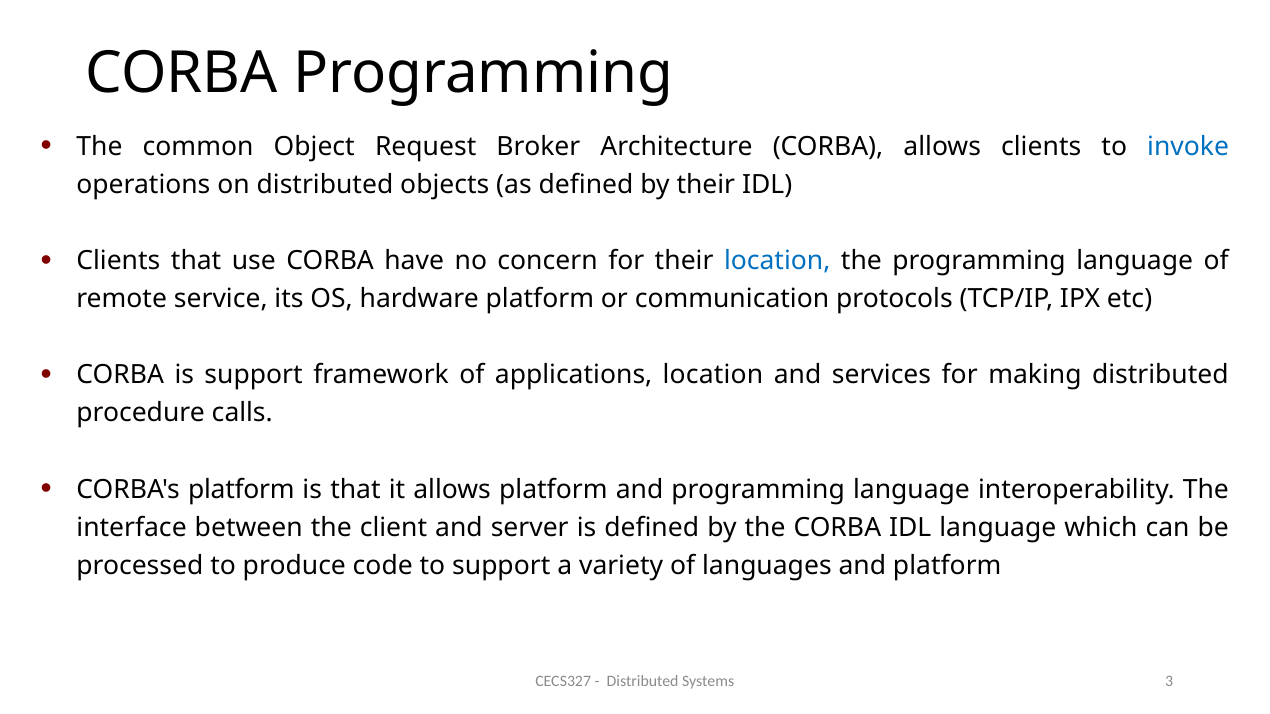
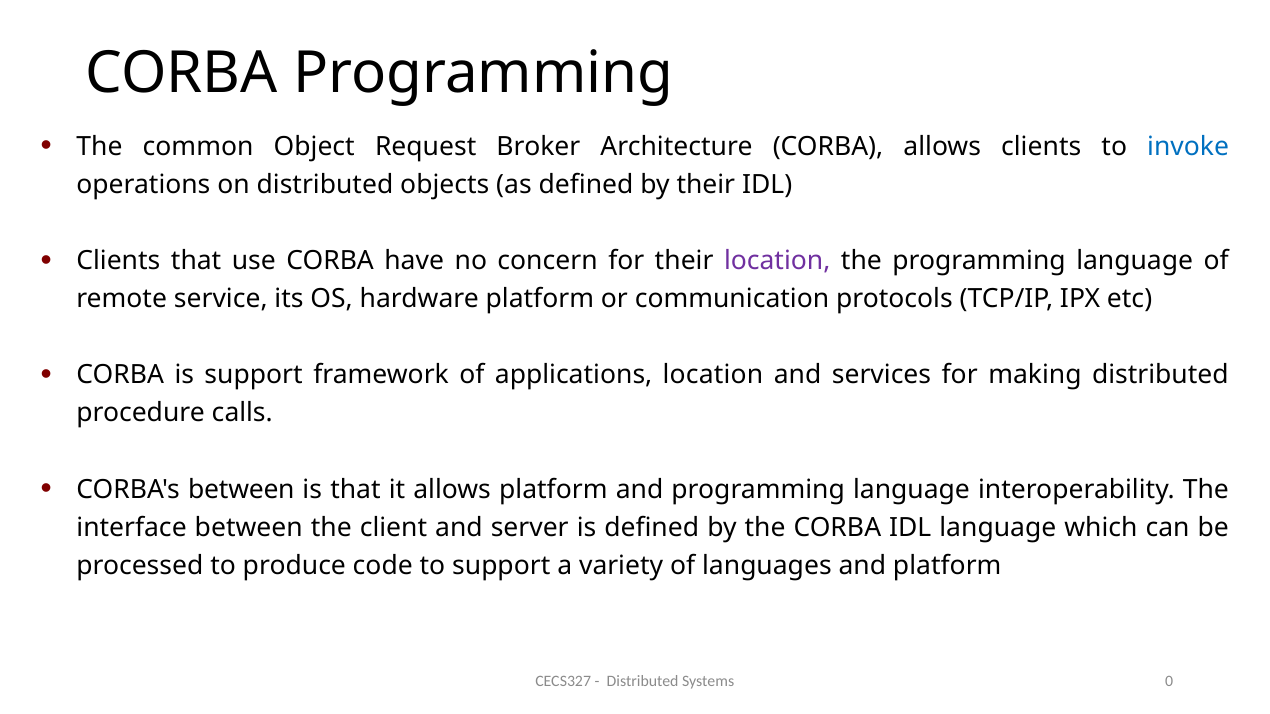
location at (777, 261) colour: blue -> purple
CORBA's platform: platform -> between
3: 3 -> 0
